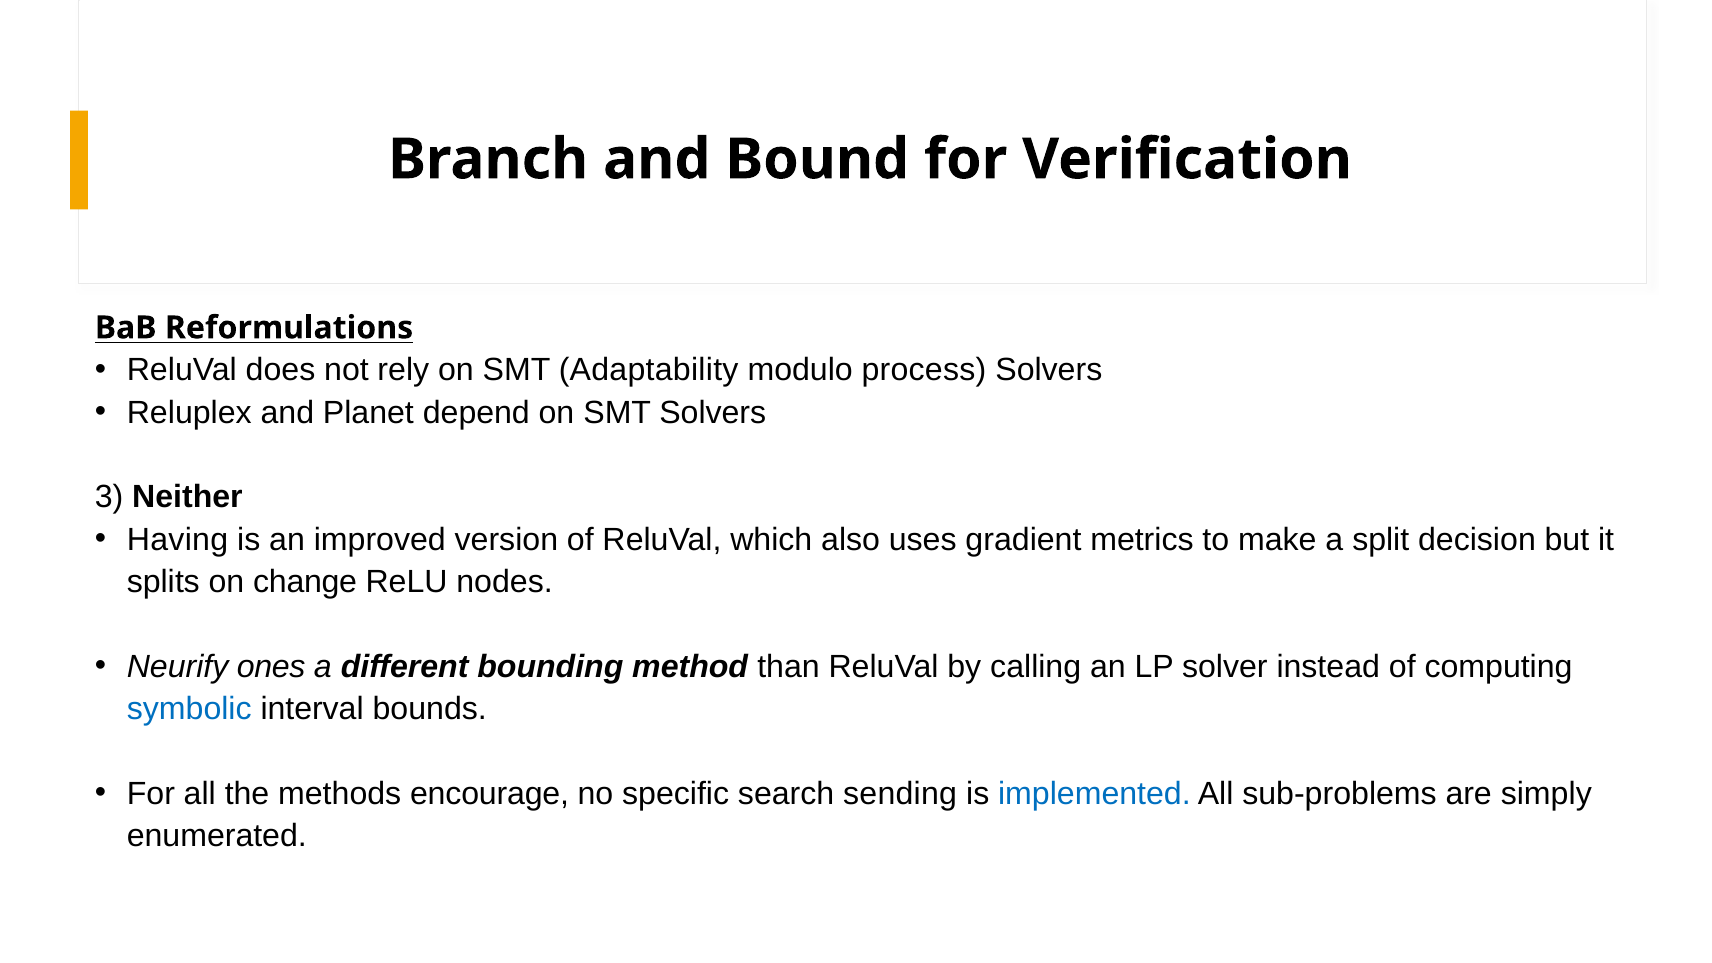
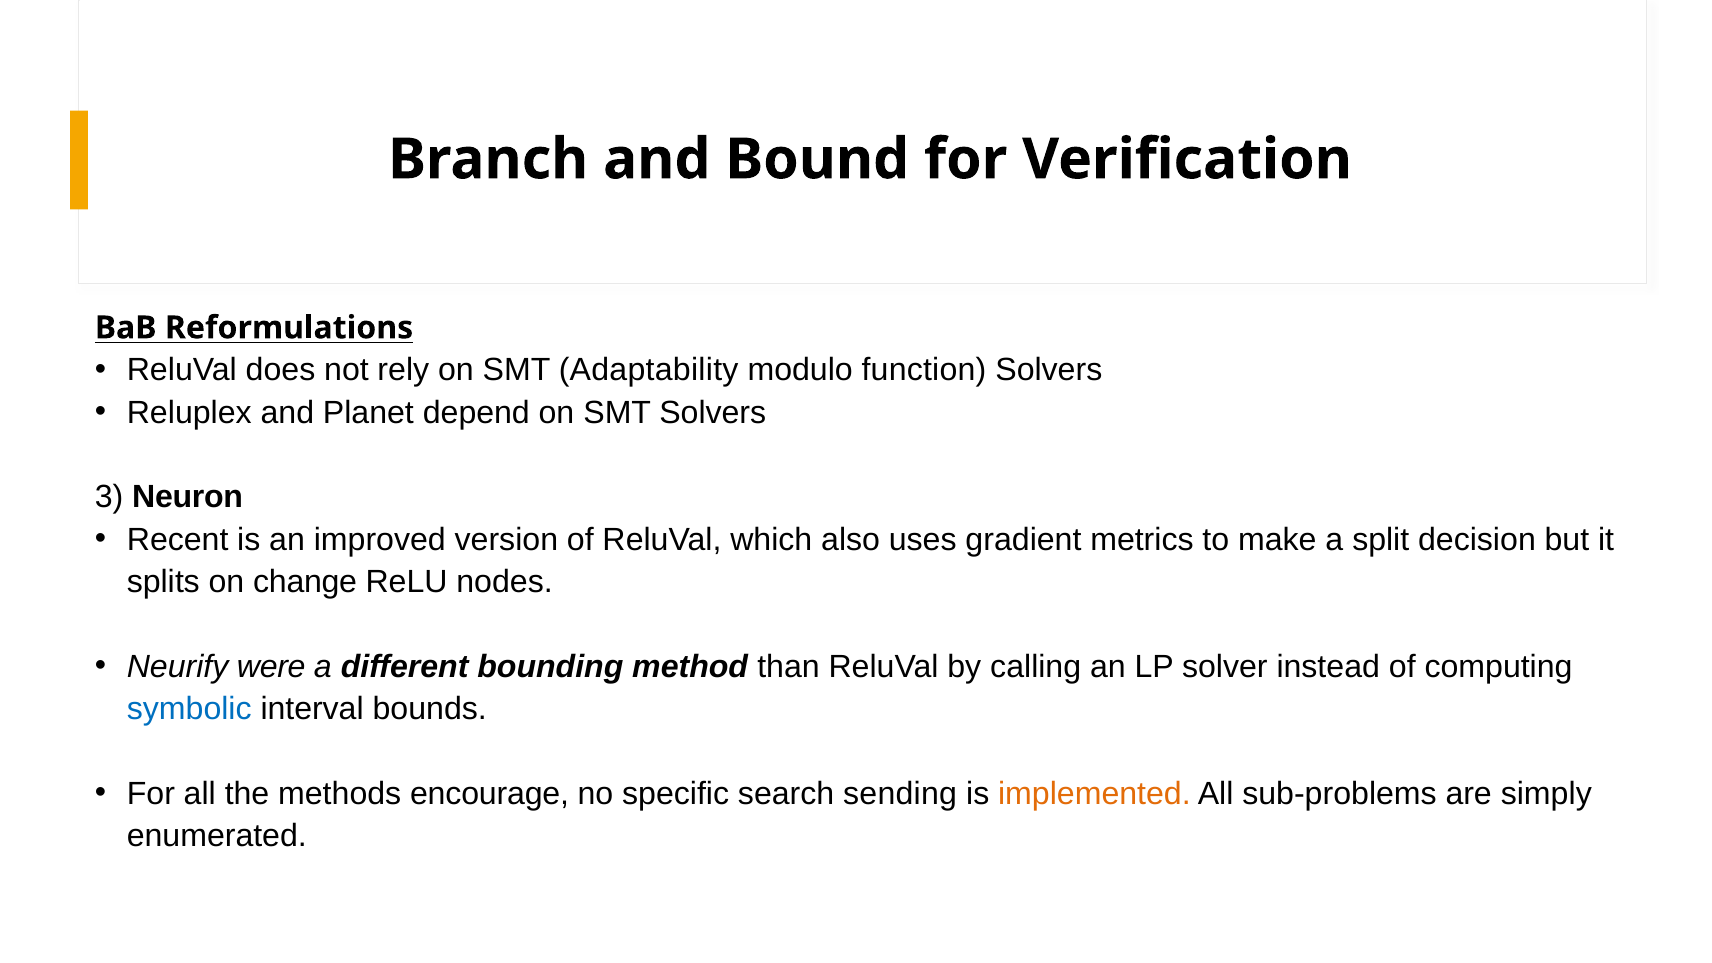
process: process -> function
Neither: Neither -> Neuron
Having: Having -> Recent
ones: ones -> were
implemented colour: blue -> orange
